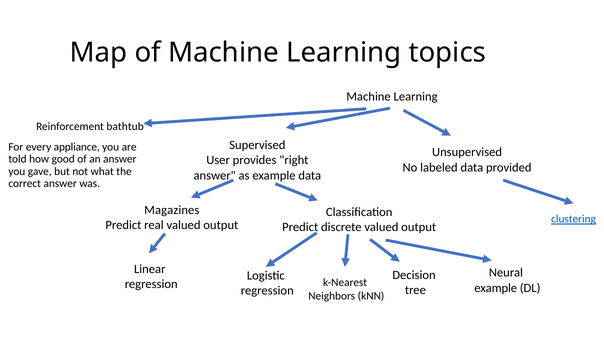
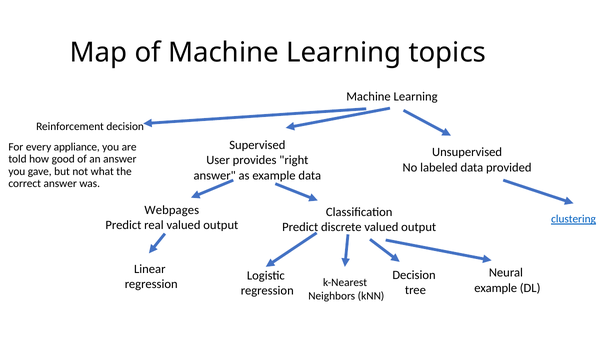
Reinforcement bathtub: bathtub -> decision
Magazines: Magazines -> Webpages
